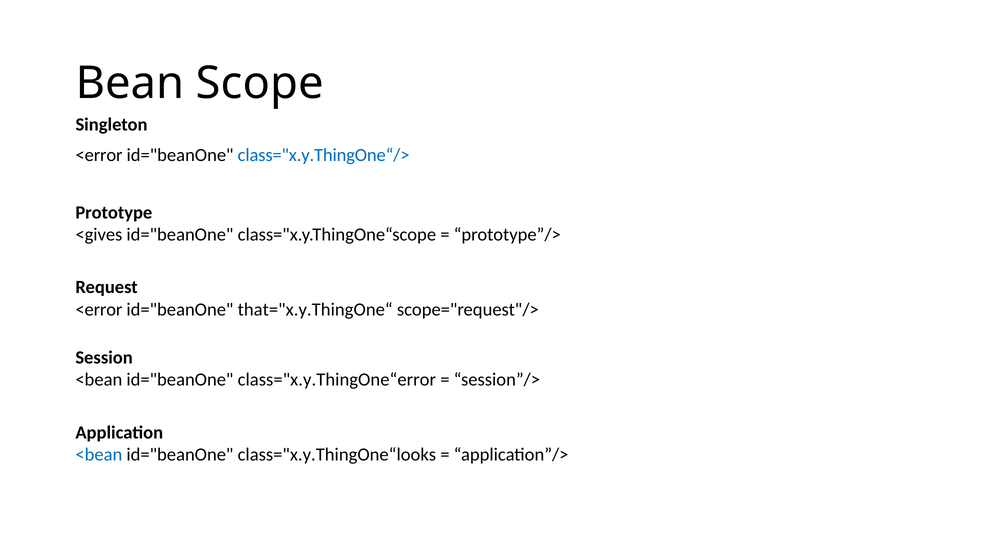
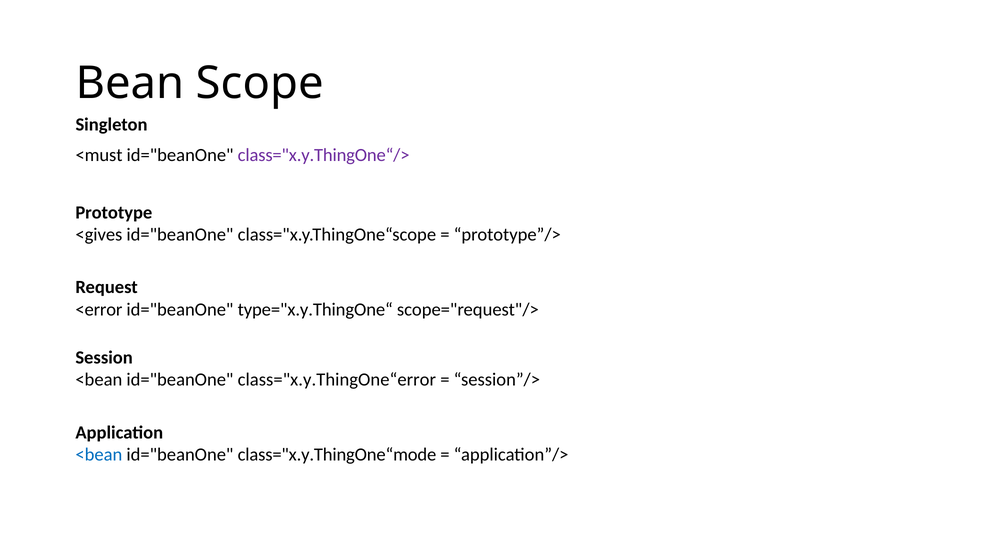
<error at (99, 155): <error -> <must
class="x.y.ThingOne“/> colour: blue -> purple
that="x.y.ThingOne“: that="x.y.ThingOne“ -> type="x.y.ThingOne“
class="x.y.ThingOne“looks: class="x.y.ThingOne“looks -> class="x.y.ThingOne“mode
